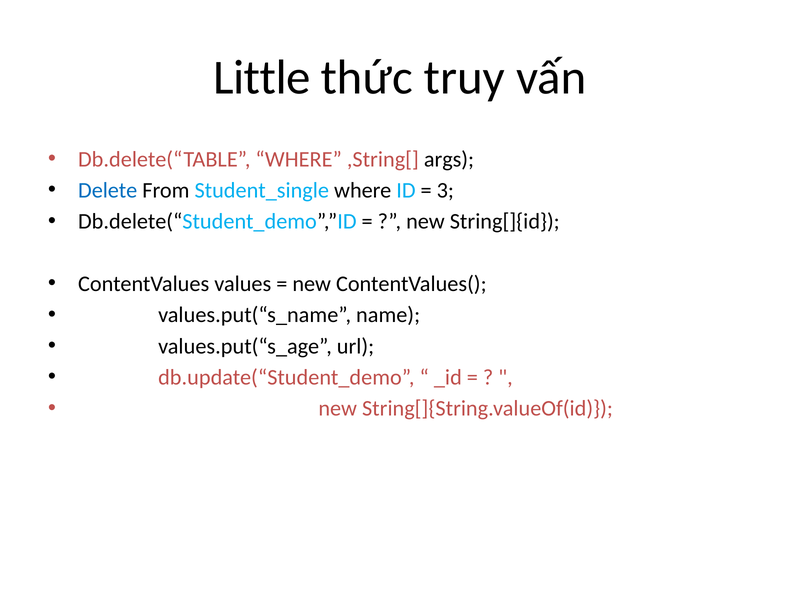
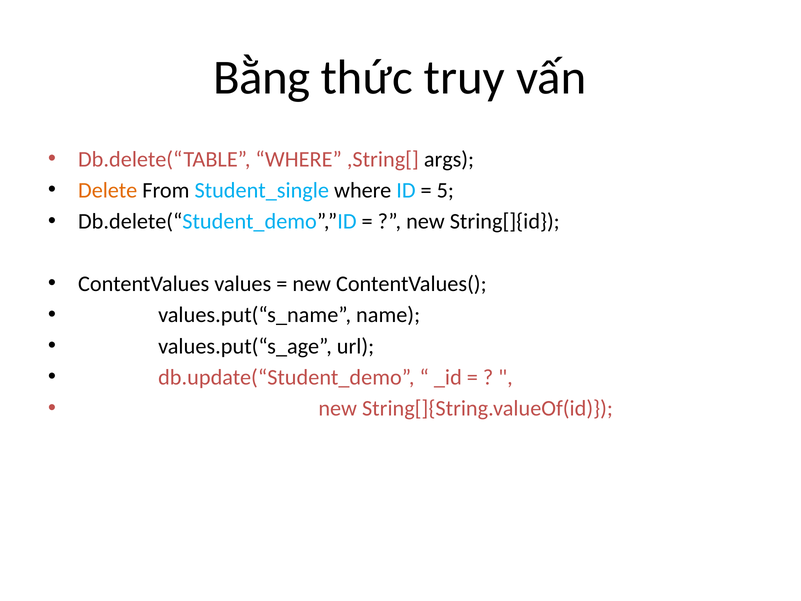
Little: Little -> Bằng
Delete colour: blue -> orange
3: 3 -> 5
